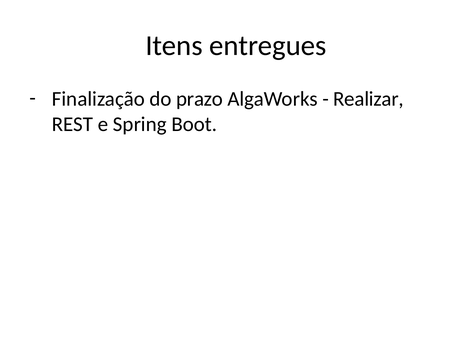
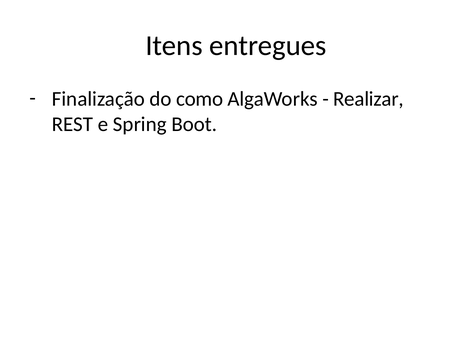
prazo: prazo -> como
